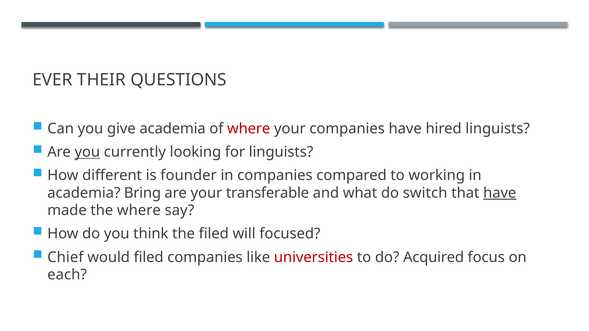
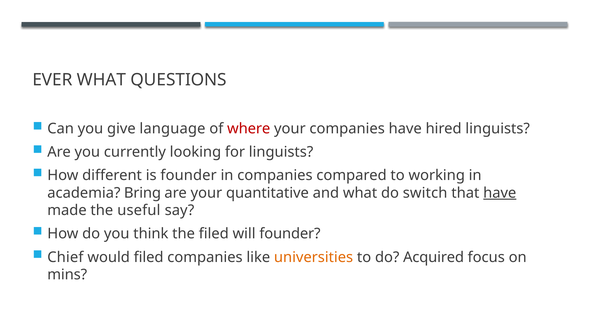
EVER THEIR: THEIR -> WHAT
give academia: academia -> language
you at (87, 152) underline: present -> none
transferable: transferable -> quantitative
the where: where -> useful
will focused: focused -> founder
universities colour: red -> orange
each: each -> mins
